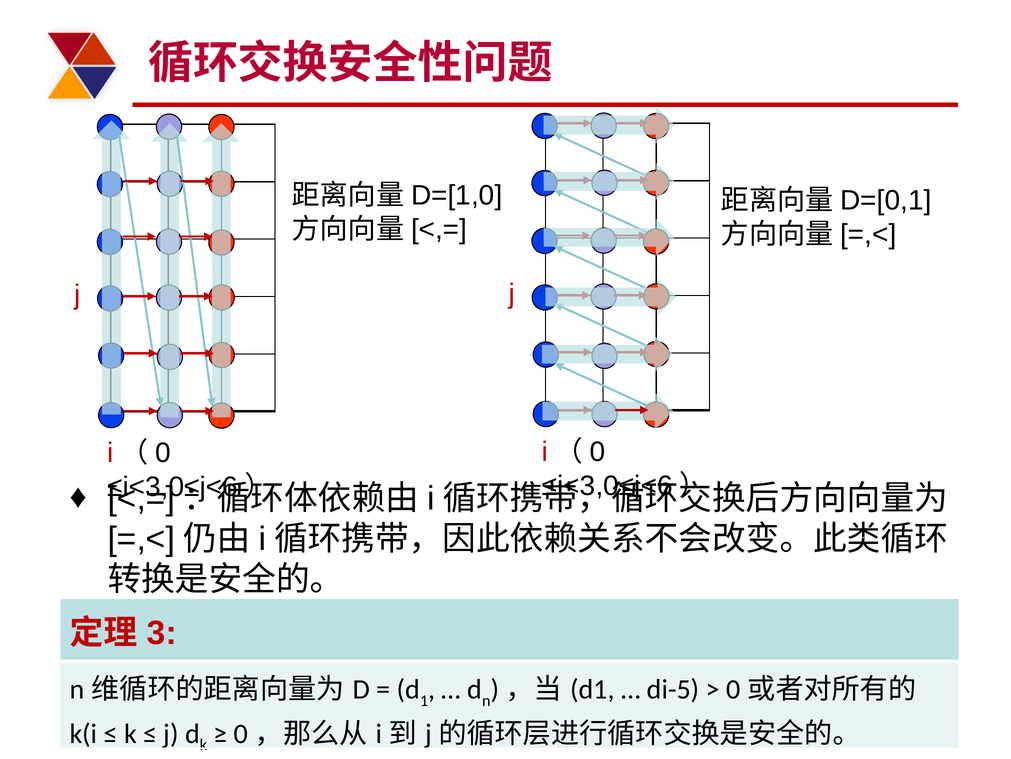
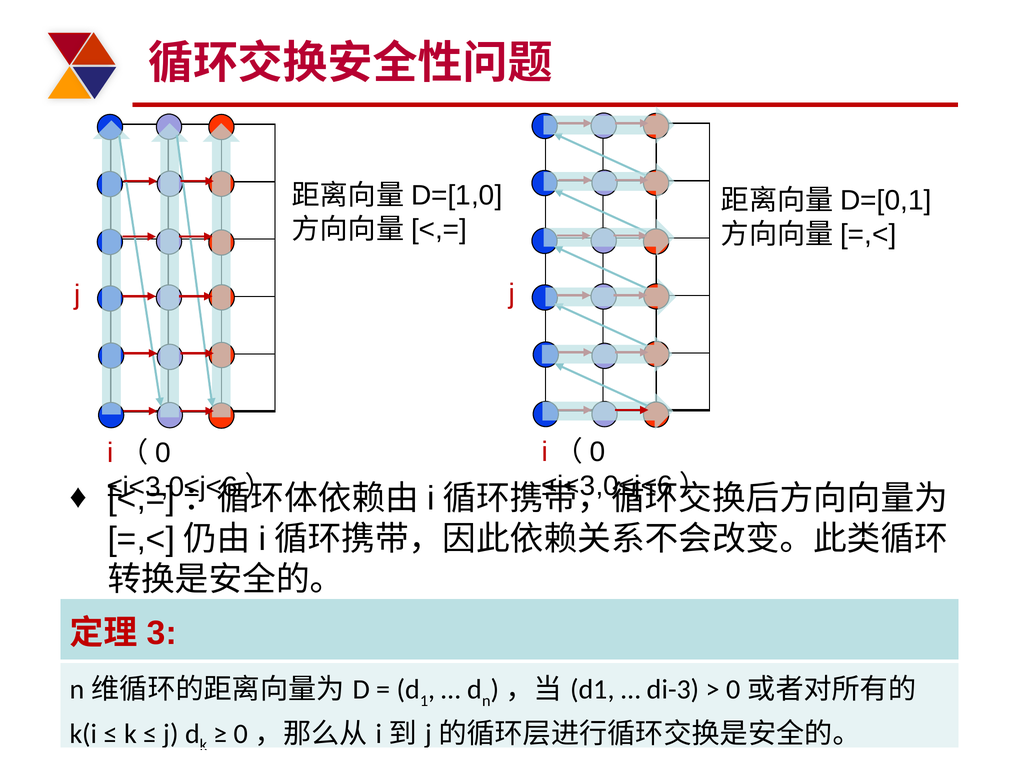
di-5: di-5 -> di-3
